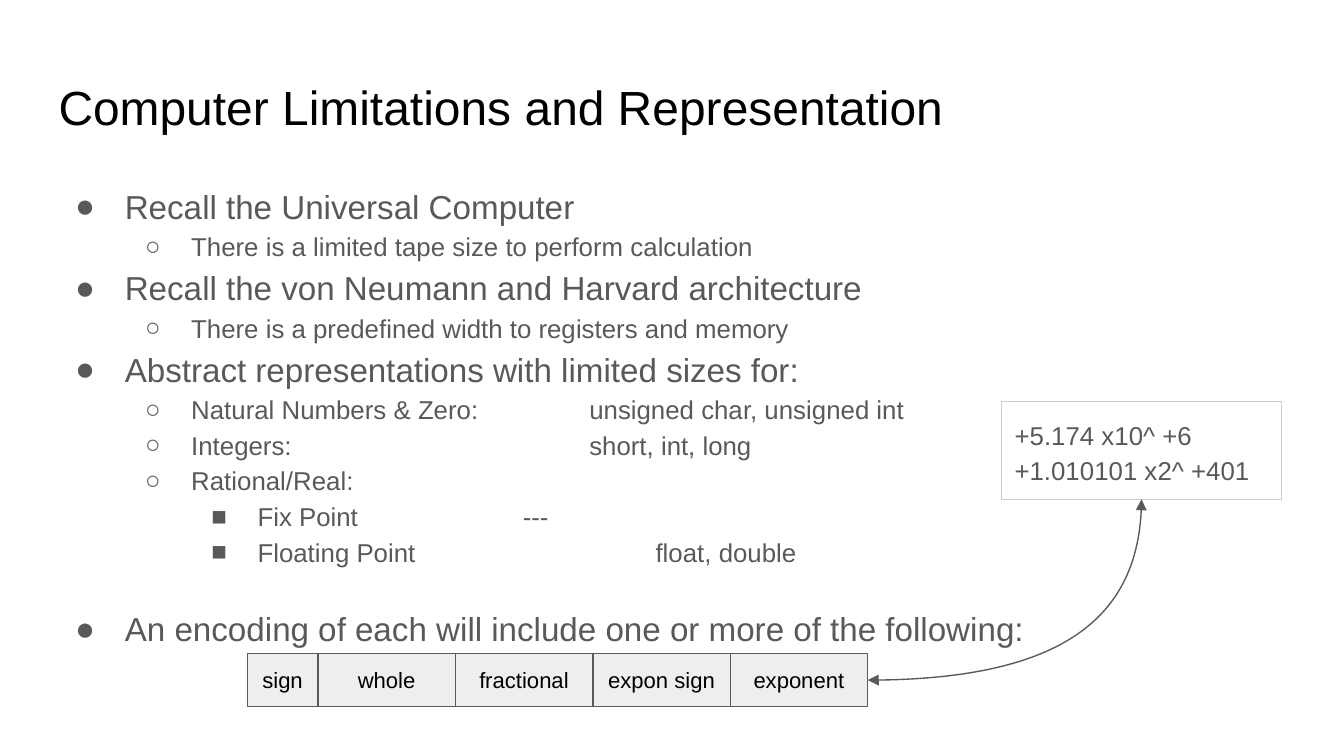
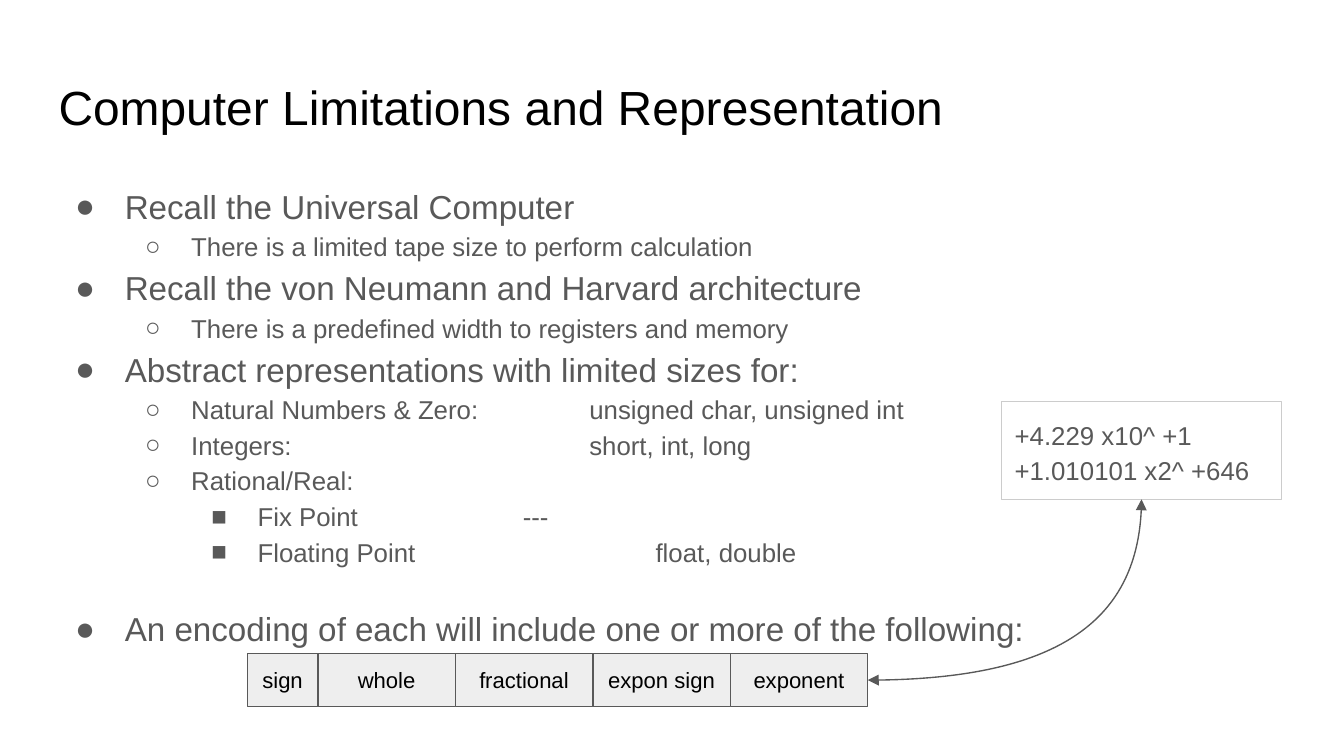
+5.174: +5.174 -> +4.229
+6: +6 -> +1
+401: +401 -> +646
